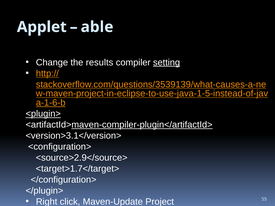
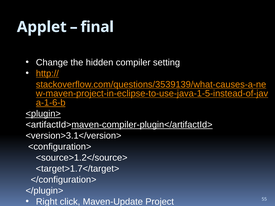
able: able -> final
results: results -> hidden
setting underline: present -> none
<source>2.9</source>: <source>2.9</source> -> <source>1.2</source>
